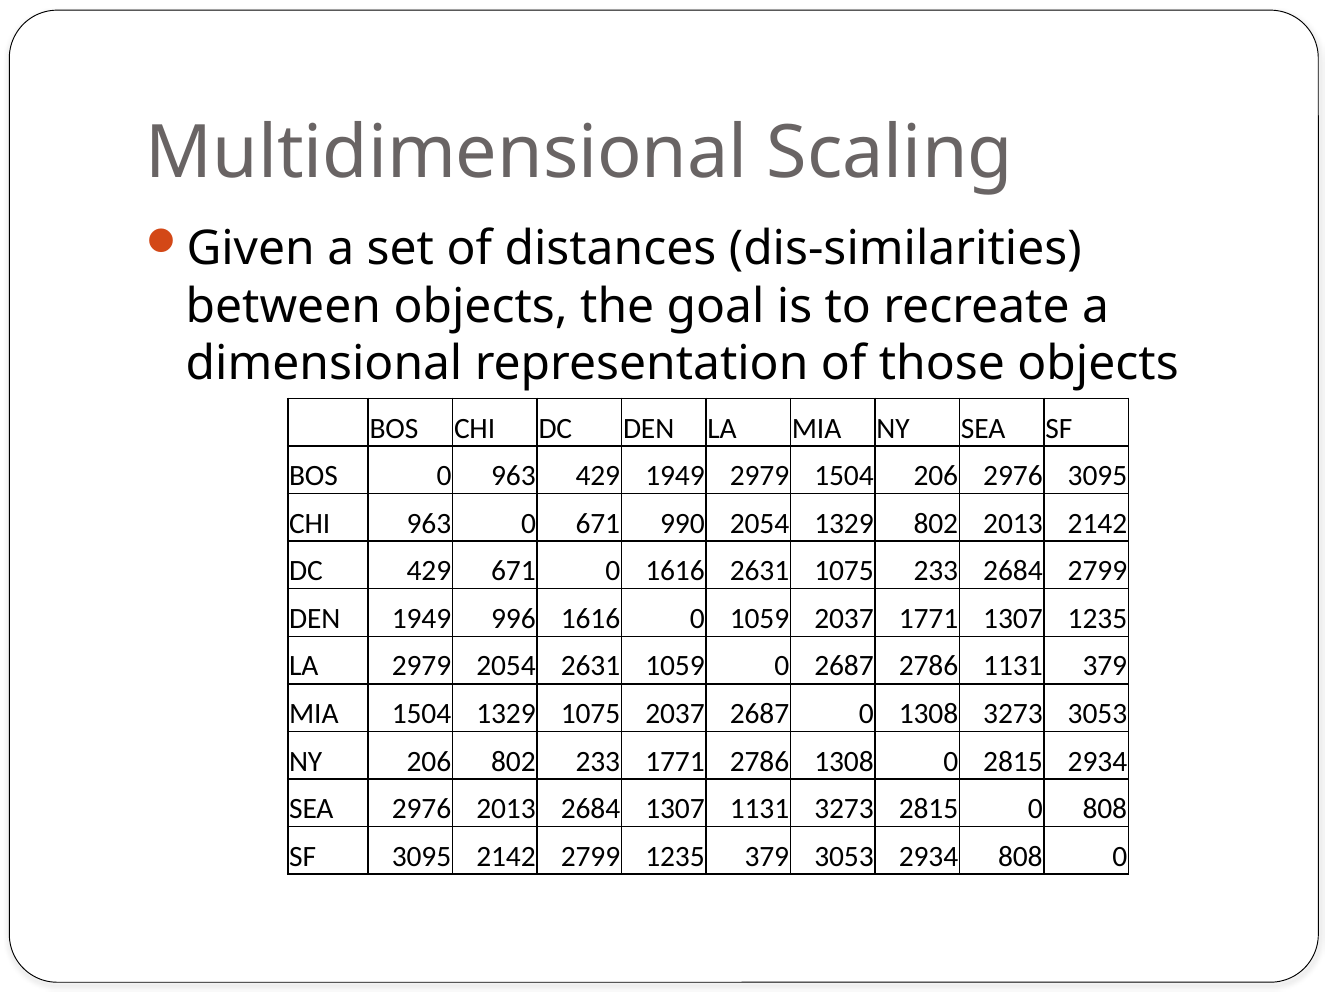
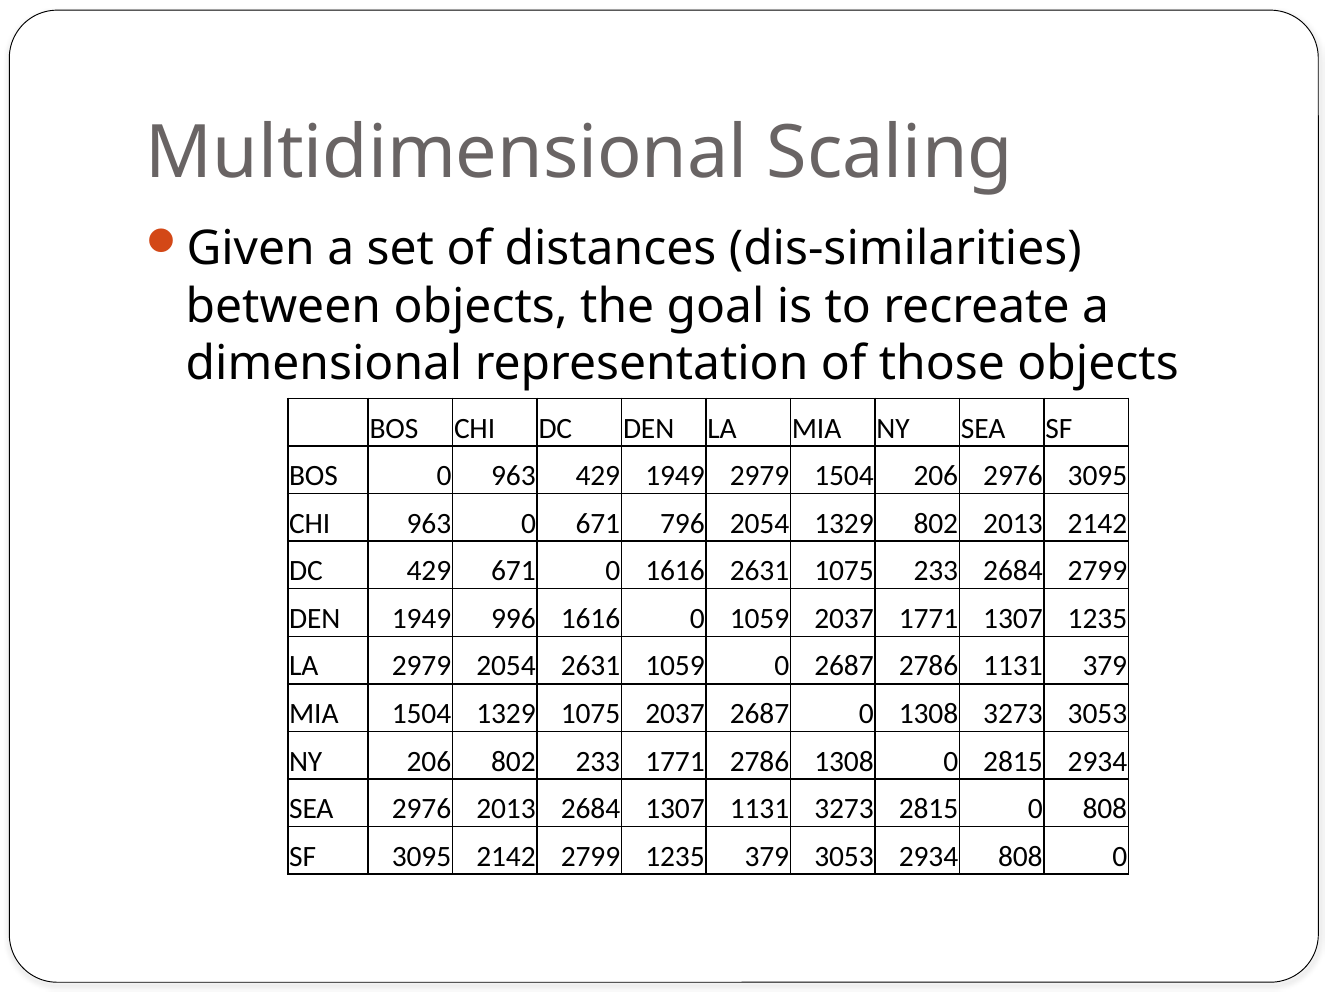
990: 990 -> 796
